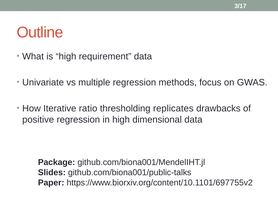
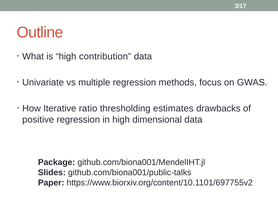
requirement: requirement -> contribution
replicates: replicates -> estimates
